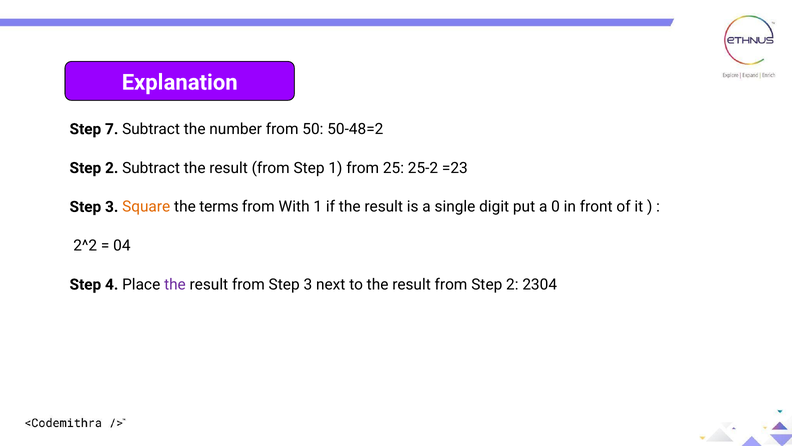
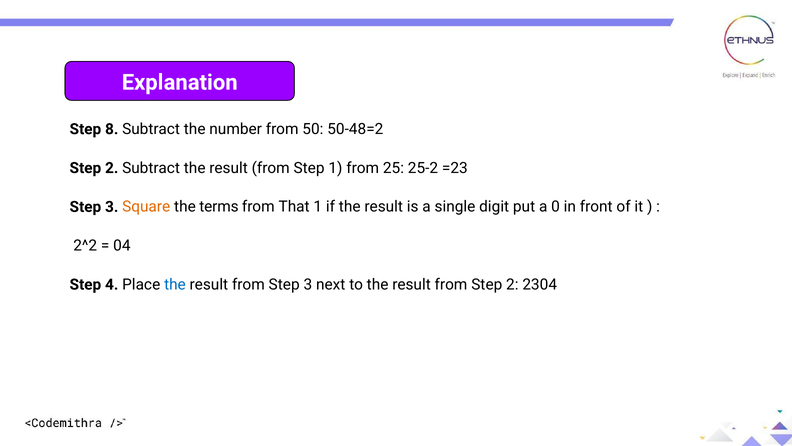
7: 7 -> 8
With: With -> That
the at (175, 284) colour: purple -> blue
